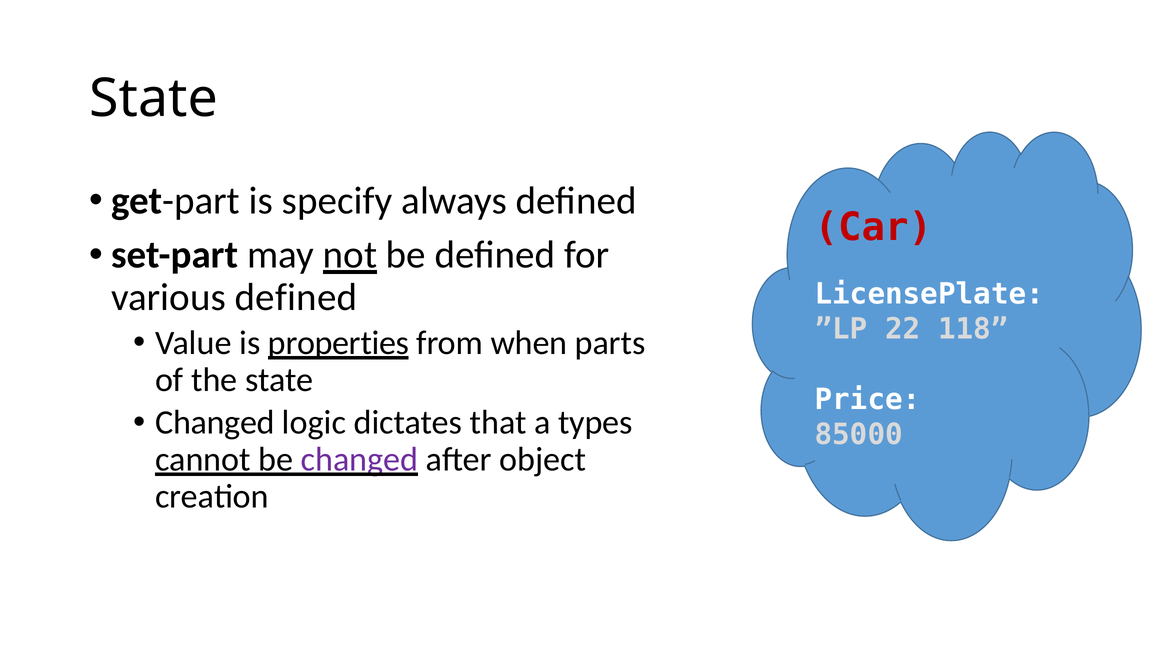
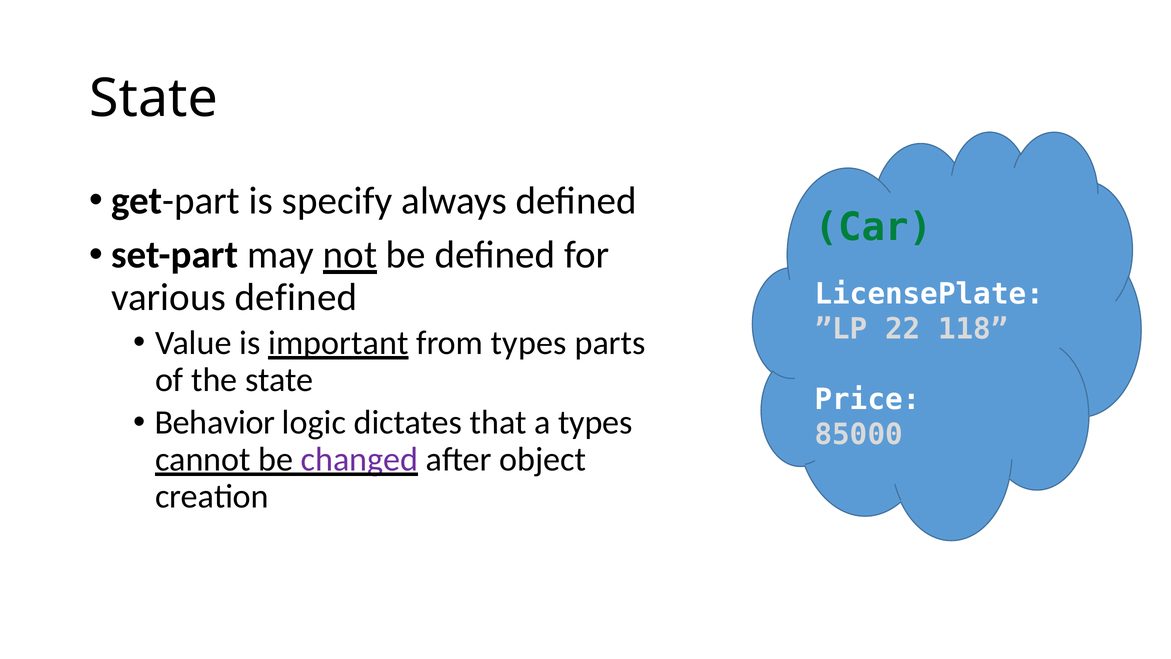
Car colour: red -> green
properties: properties -> important
from when: when -> types
Changed at (215, 422): Changed -> Behavior
